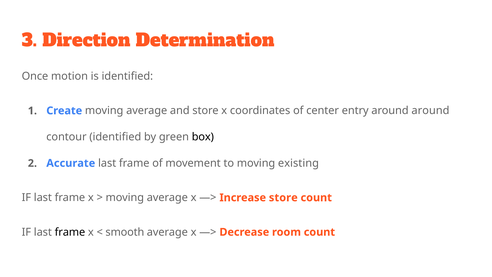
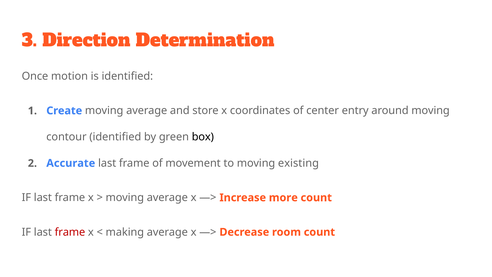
around around: around -> moving
Increase store: store -> more
frame at (70, 232) colour: black -> red
smooth: smooth -> making
